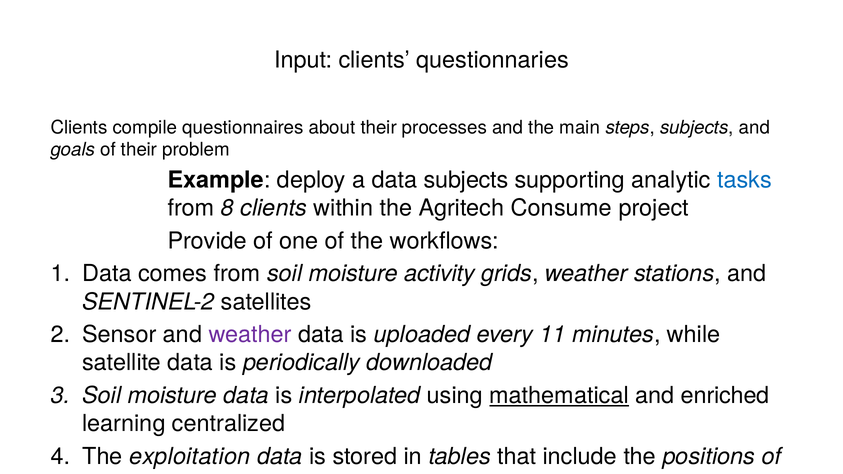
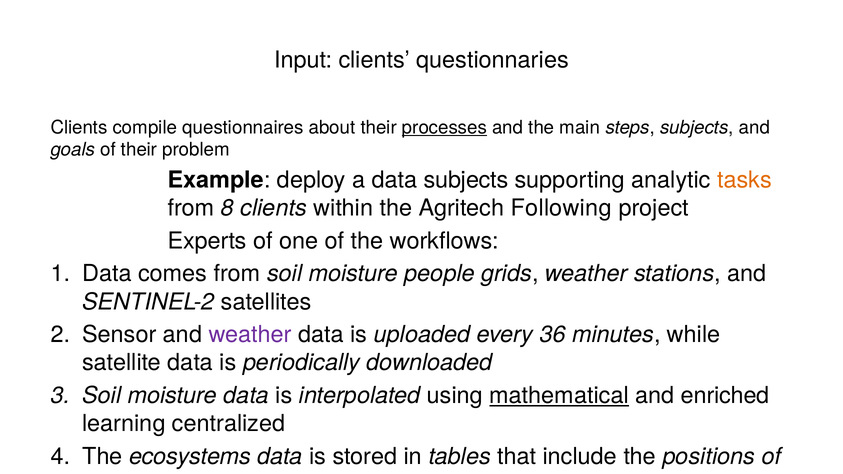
processes underline: none -> present
tasks colour: blue -> orange
Consume: Consume -> Following
Provide: Provide -> Experts
activity: activity -> people
11: 11 -> 36
exploitation: exploitation -> ecosystems
